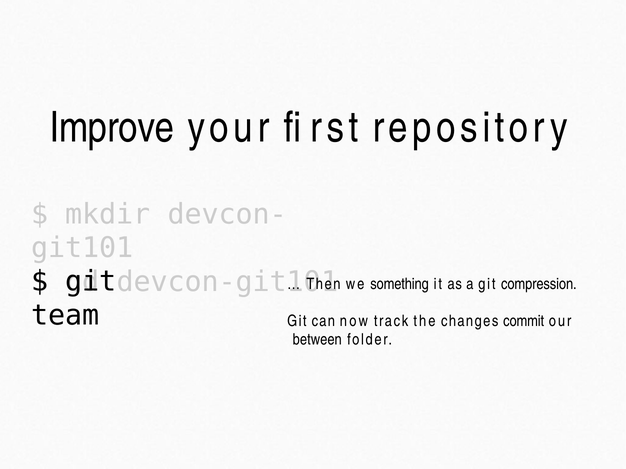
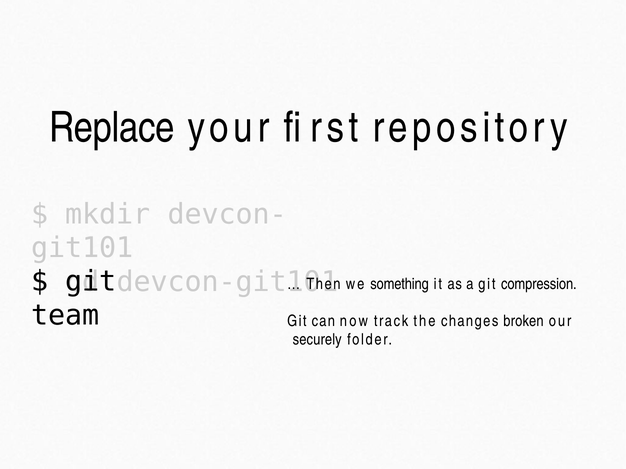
Improve: Improve -> Replace
commit: commit -> broken
between: between -> securely
